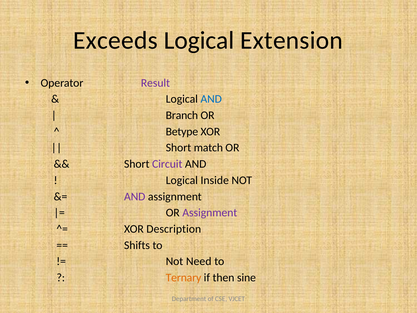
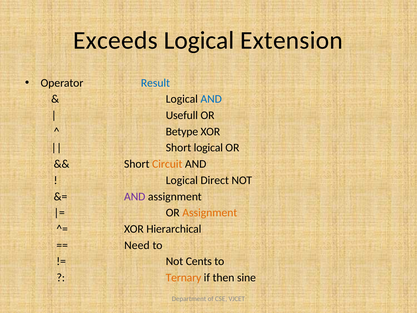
Result colour: purple -> blue
Branch: Branch -> Usefull
Short match: match -> logical
Circuit colour: purple -> orange
Inside: Inside -> Direct
Assignment at (210, 213) colour: purple -> orange
Description: Description -> Hierarchical
Shifts: Shifts -> Need
Need: Need -> Cents
